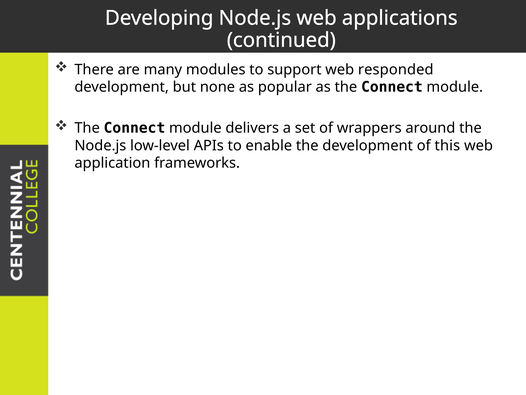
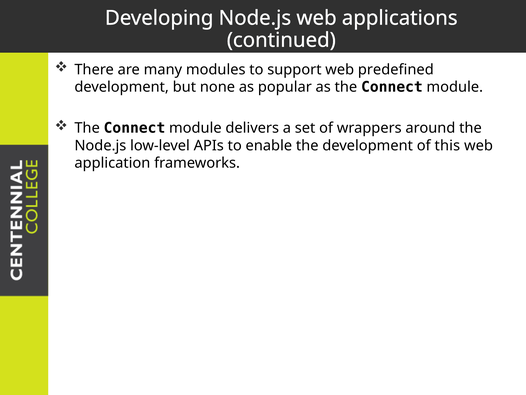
responded: responded -> predefined
